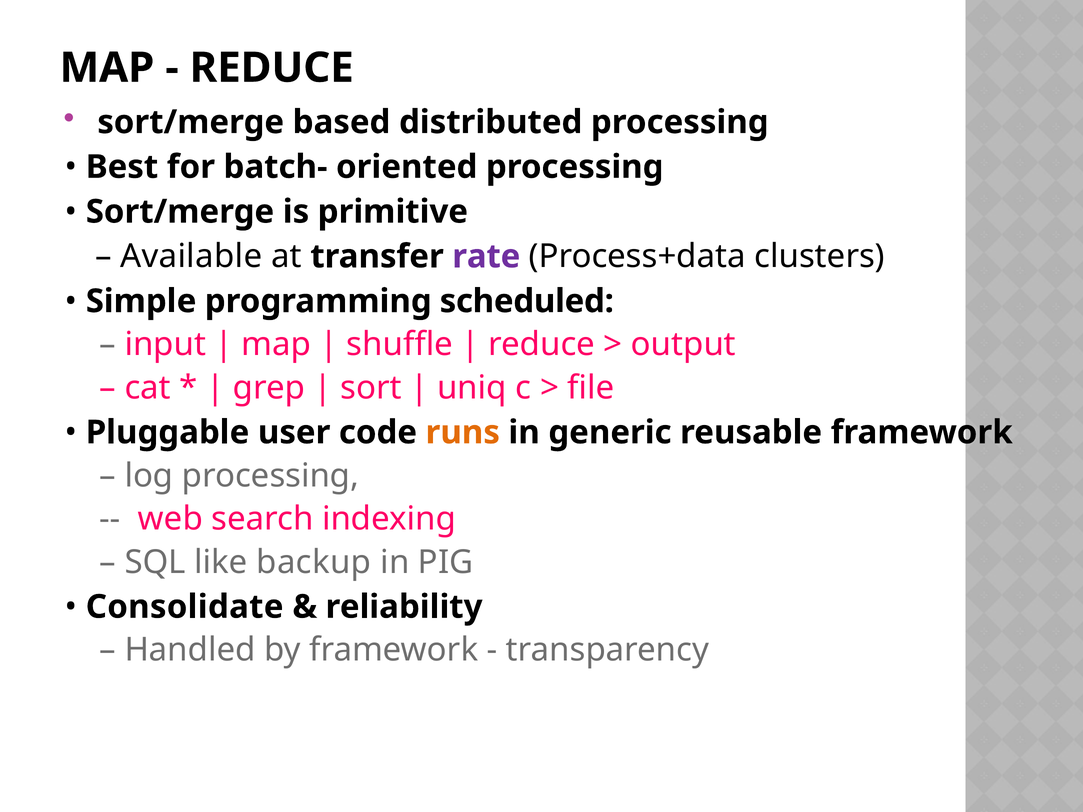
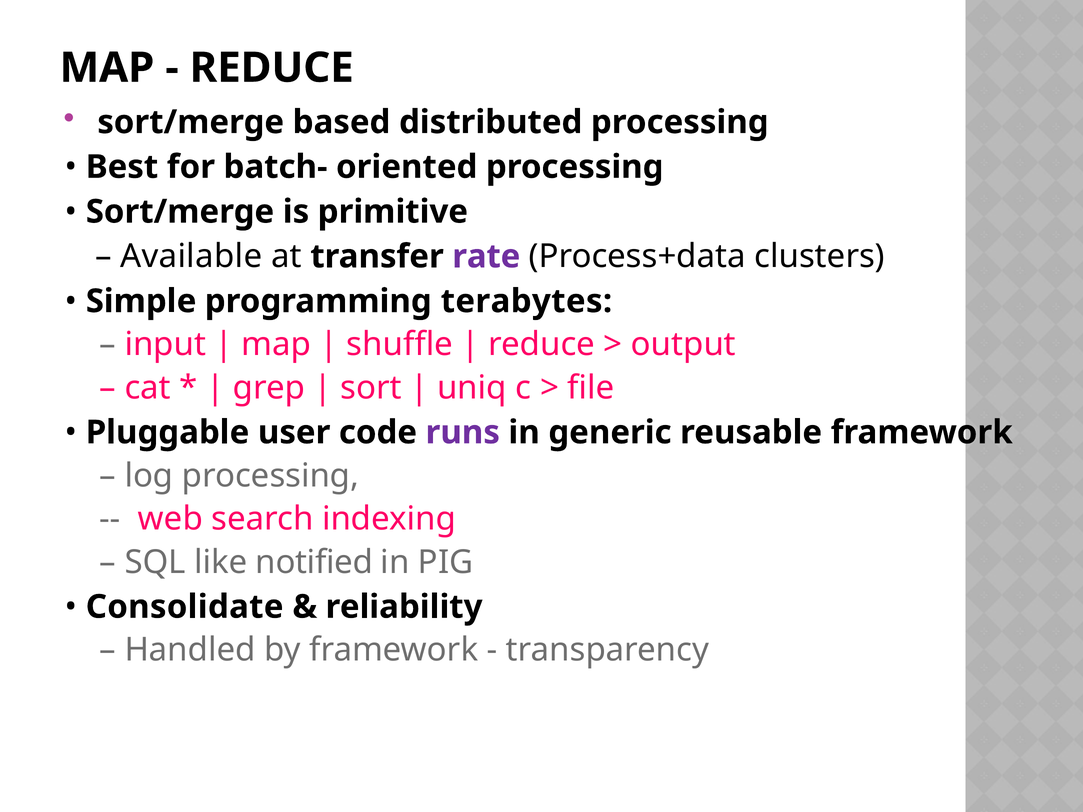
scheduled: scheduled -> terabytes
runs colour: orange -> purple
backup: backup -> notified
